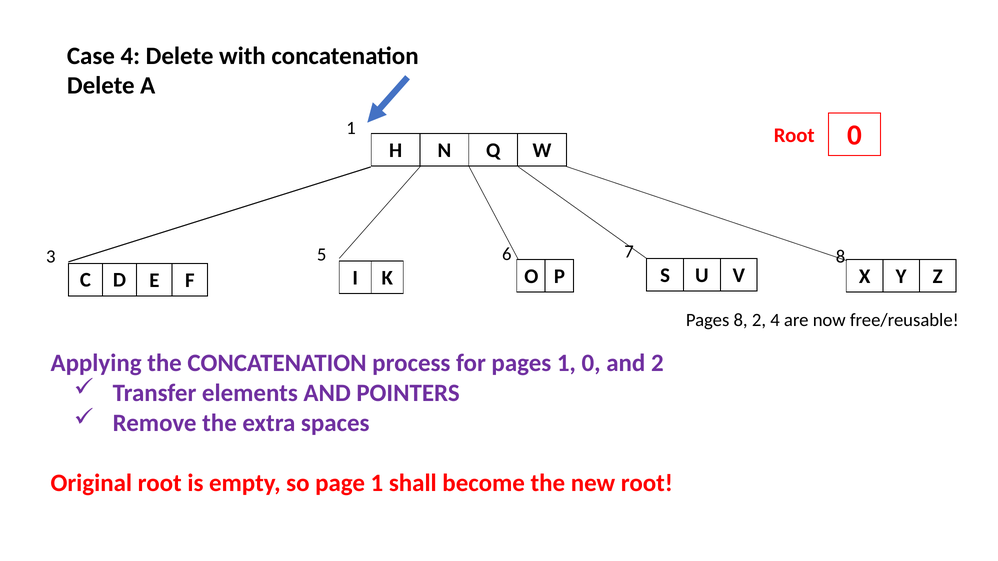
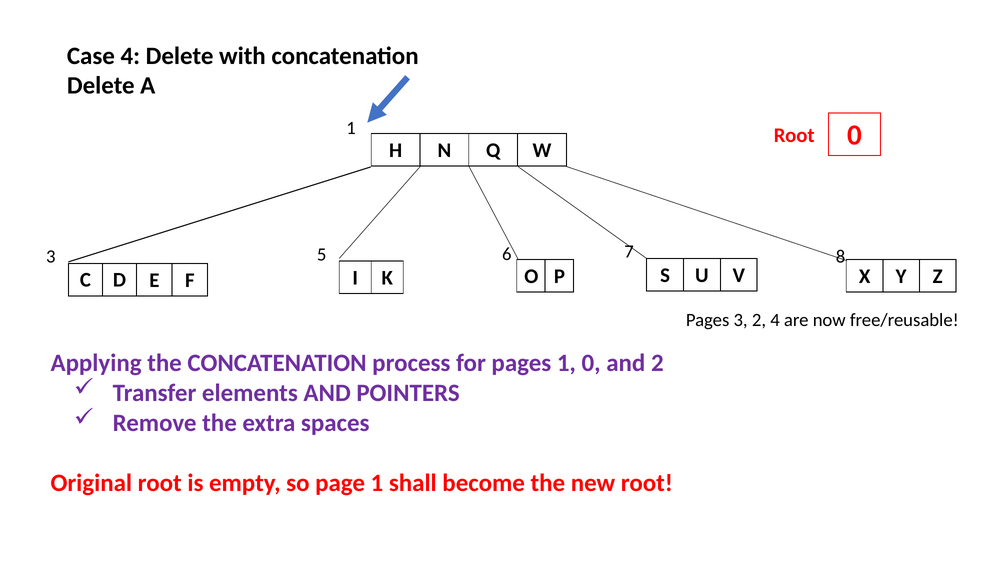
Pages 8: 8 -> 3
